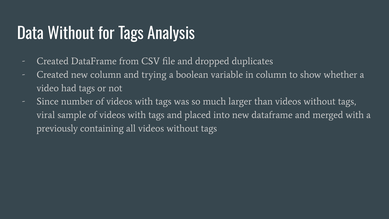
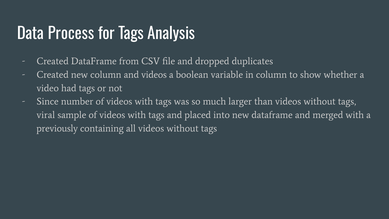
Data Without: Without -> Process
and trying: trying -> videos
